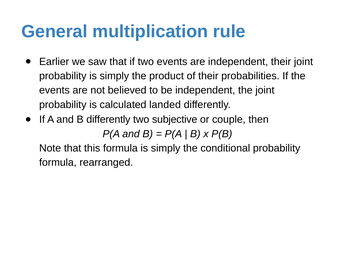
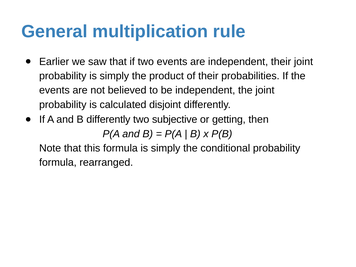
landed: landed -> disjoint
couple: couple -> getting
